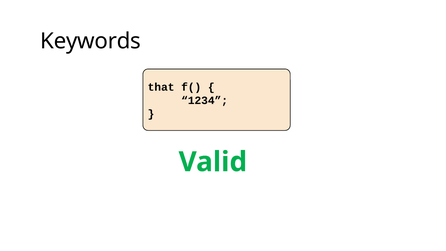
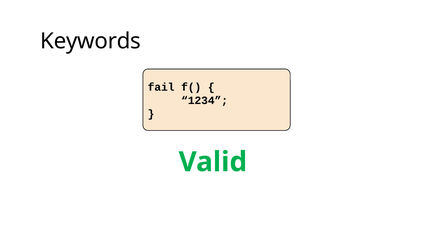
that: that -> fail
